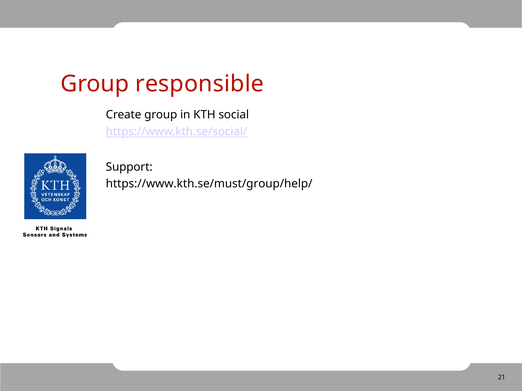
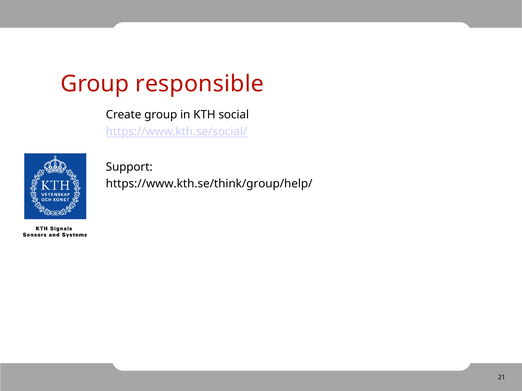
https://www.kth.se/must/group/help/: https://www.kth.se/must/group/help/ -> https://www.kth.se/think/group/help/
